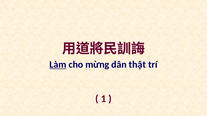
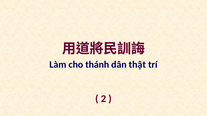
Làm underline: present -> none
mừng: mừng -> thánh
1: 1 -> 2
